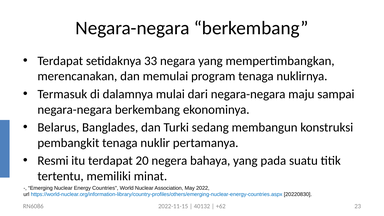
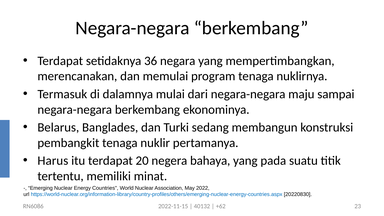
33: 33 -> 36
Resmi: Resmi -> Harus
